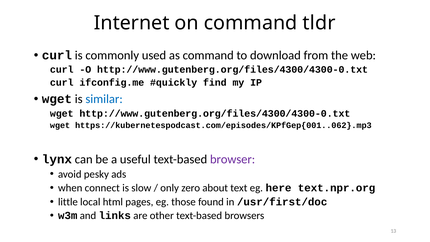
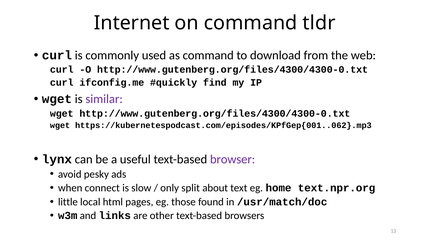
similar colour: blue -> purple
zero: zero -> split
here: here -> home
/usr/first/doc: /usr/first/doc -> /usr/match/doc
